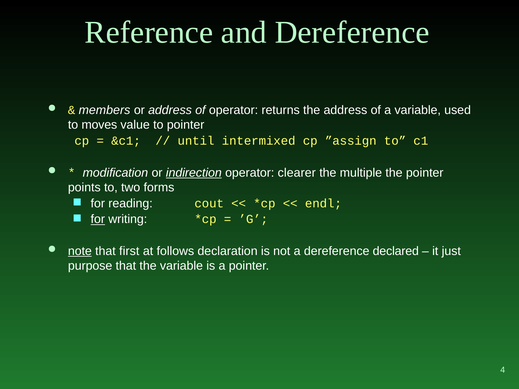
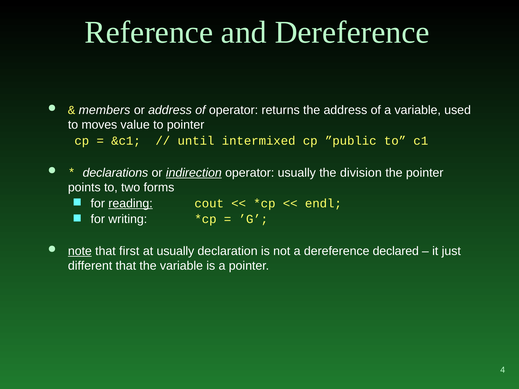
”assign: ”assign -> ”public
modification: modification -> declarations
operator clearer: clearer -> usually
multiple: multiple -> division
reading underline: none -> present
for at (98, 219) underline: present -> none
at follows: follows -> usually
purpose: purpose -> different
